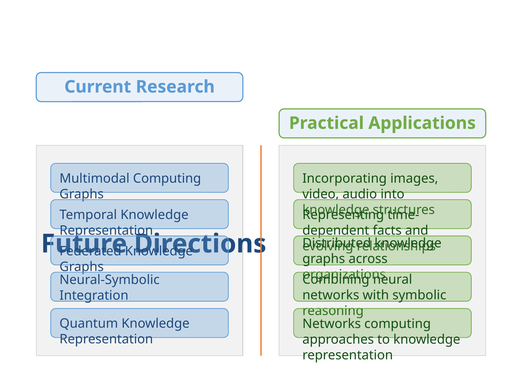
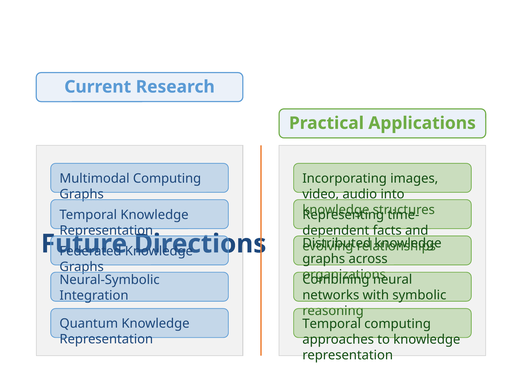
Networks at (332, 323): Networks -> Temporal
